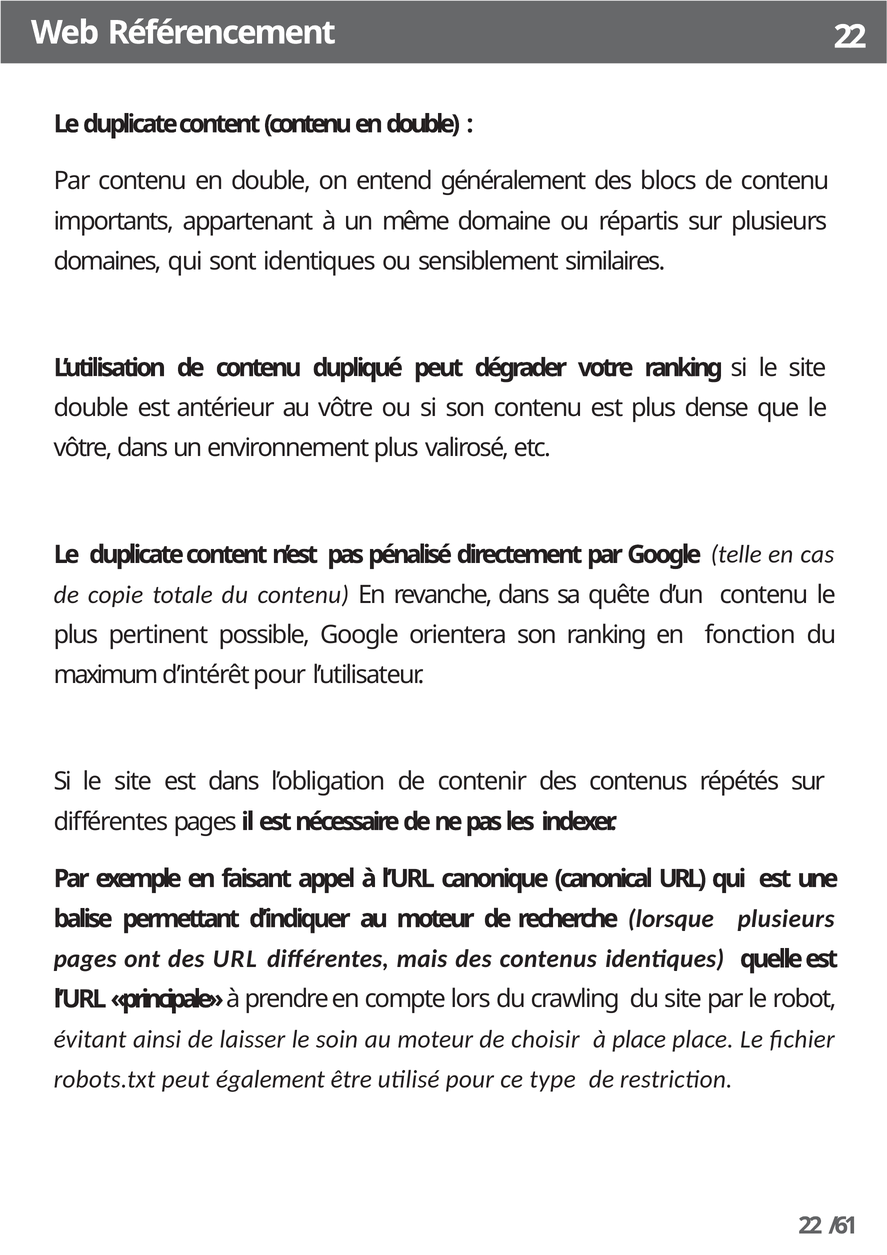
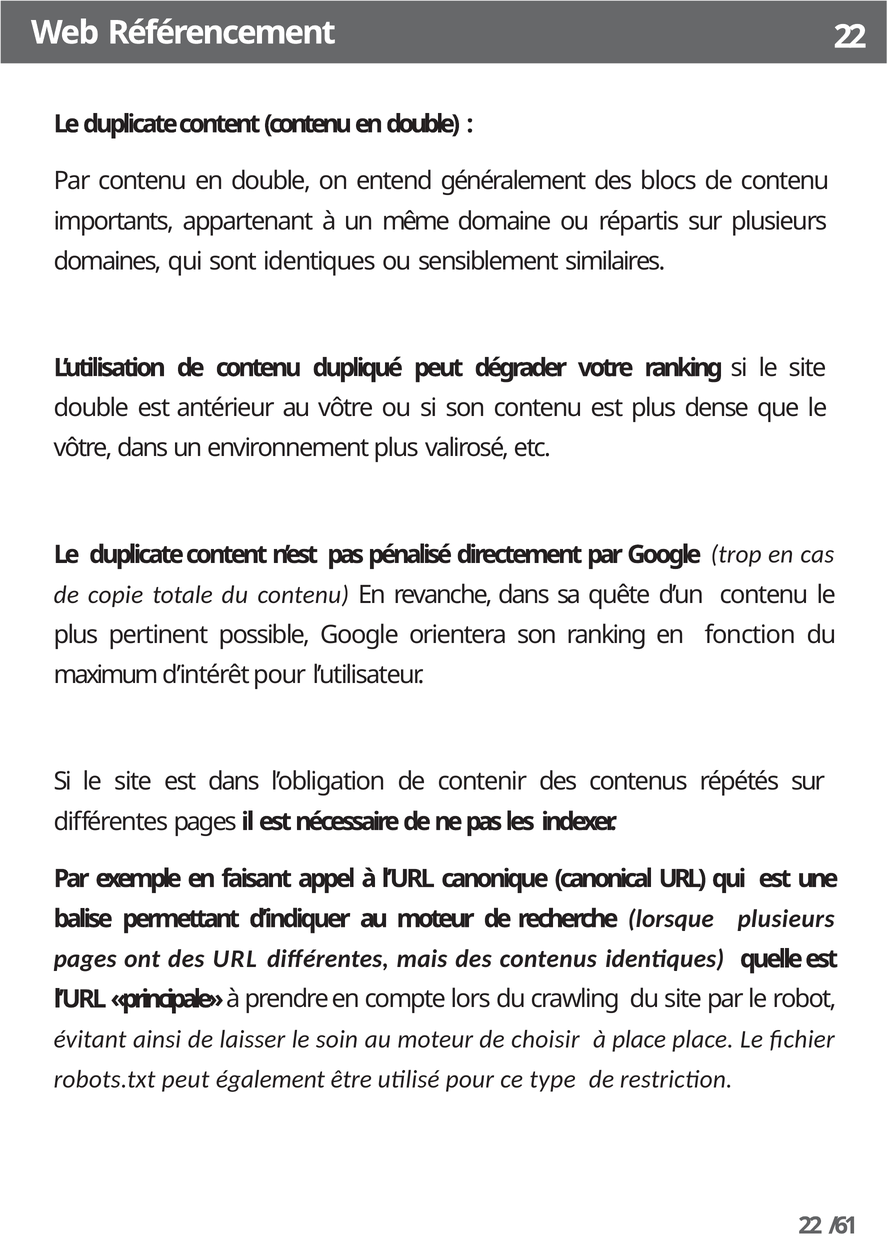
telle: telle -> trop
